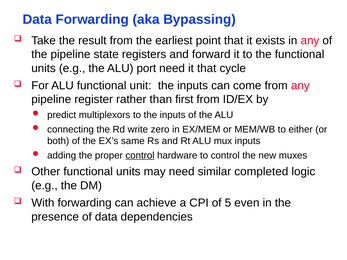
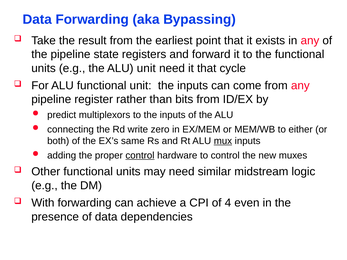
ALU port: port -> unit
first: first -> bits
mux underline: none -> present
completed: completed -> midstream
5: 5 -> 4
